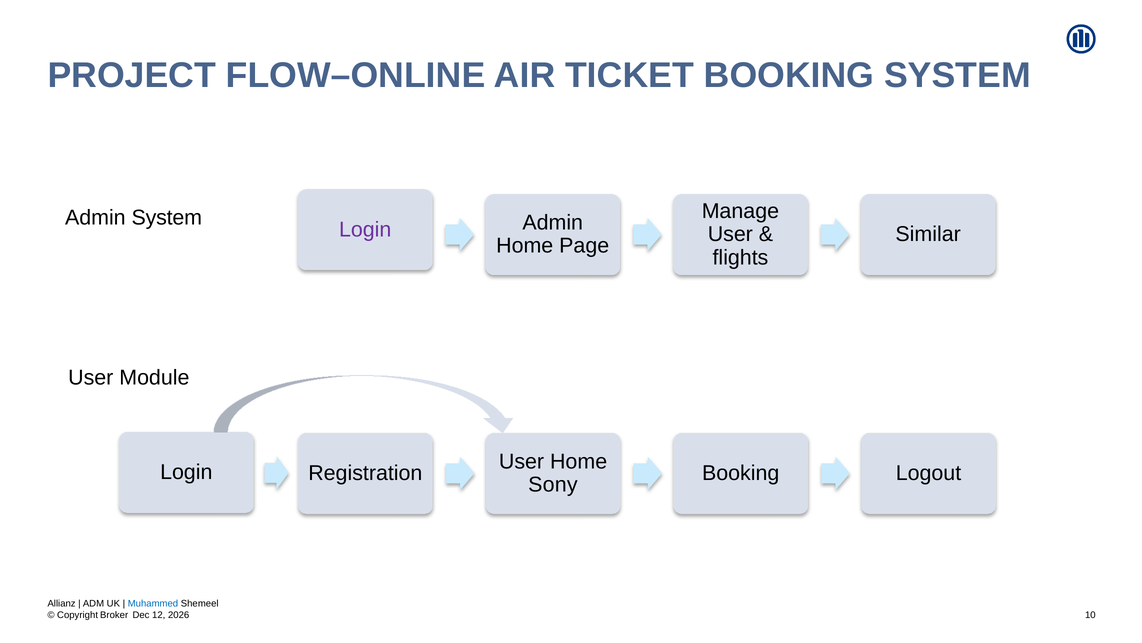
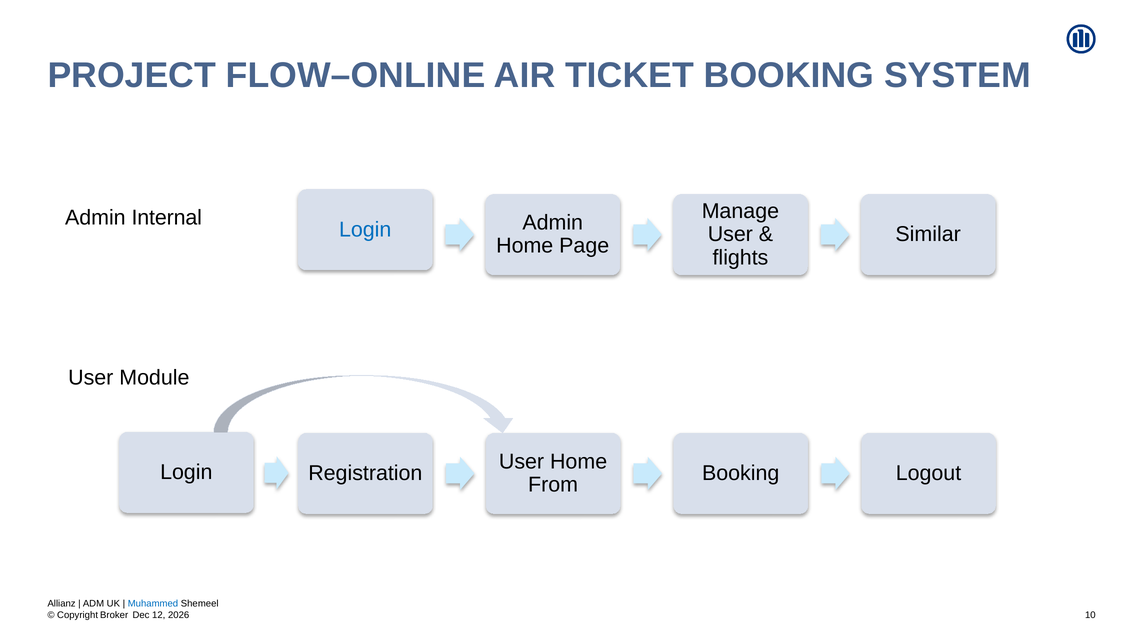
Admin System: System -> Internal
Login at (365, 229) colour: purple -> blue
Sony: Sony -> From
